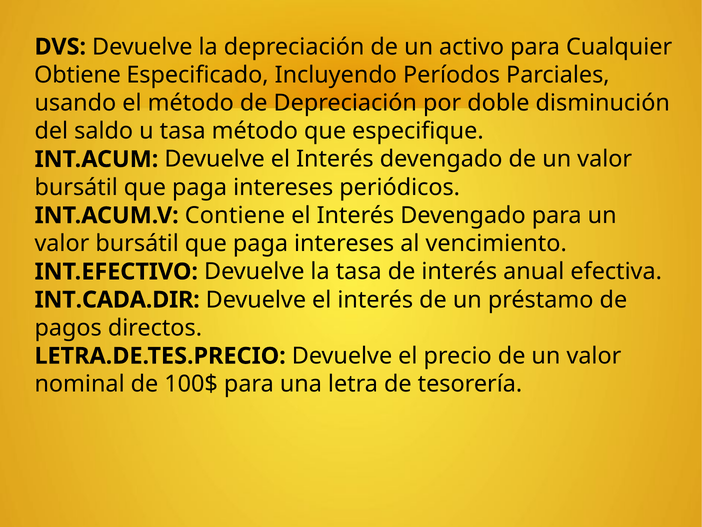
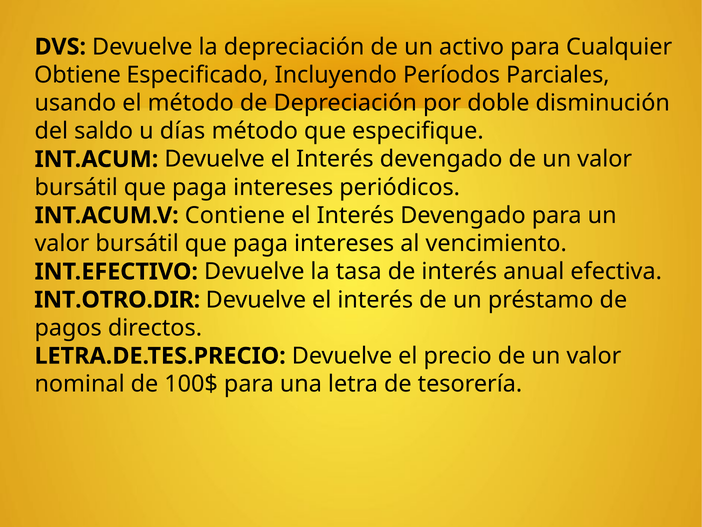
u tasa: tasa -> días
INT.CADA.DIR: INT.CADA.DIR -> INT.OTRO.DIR
